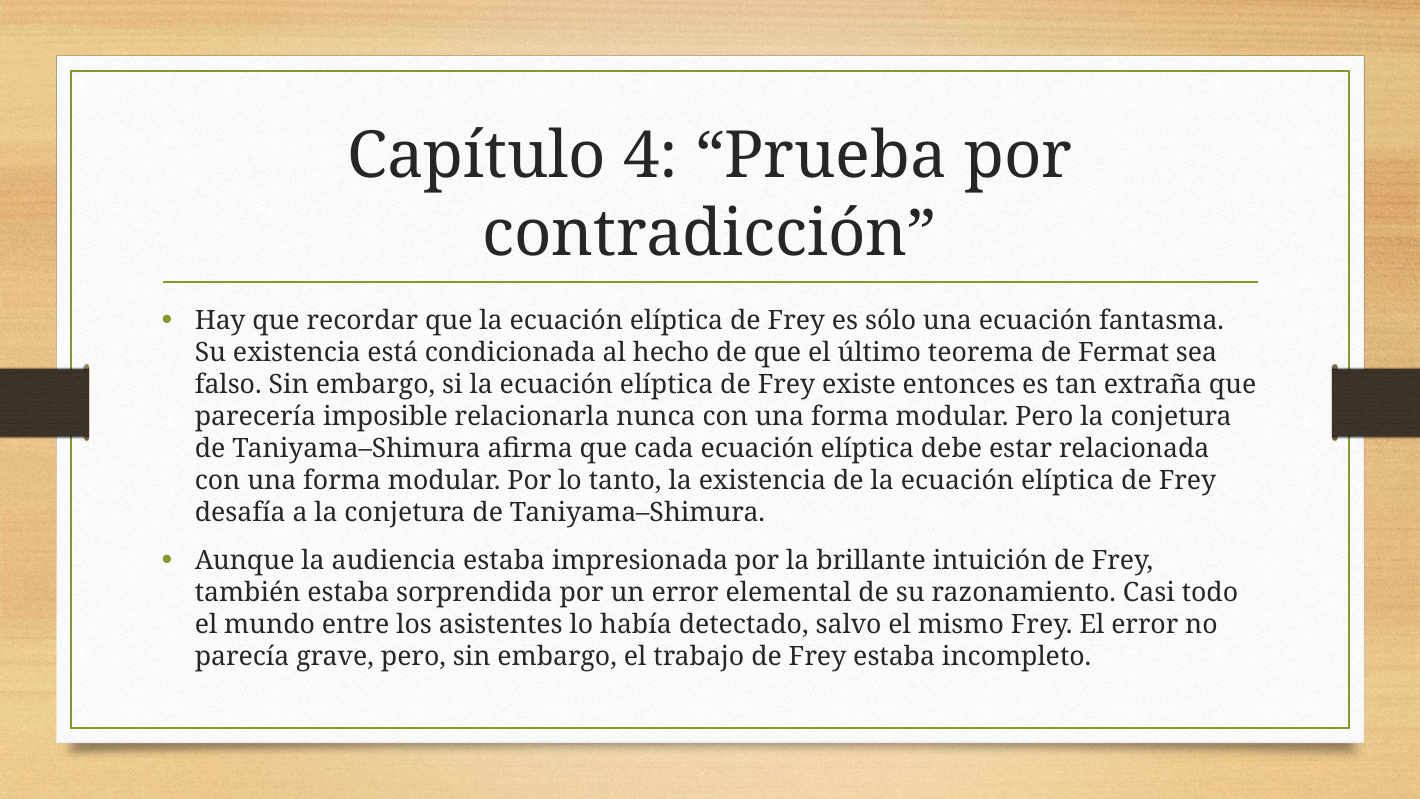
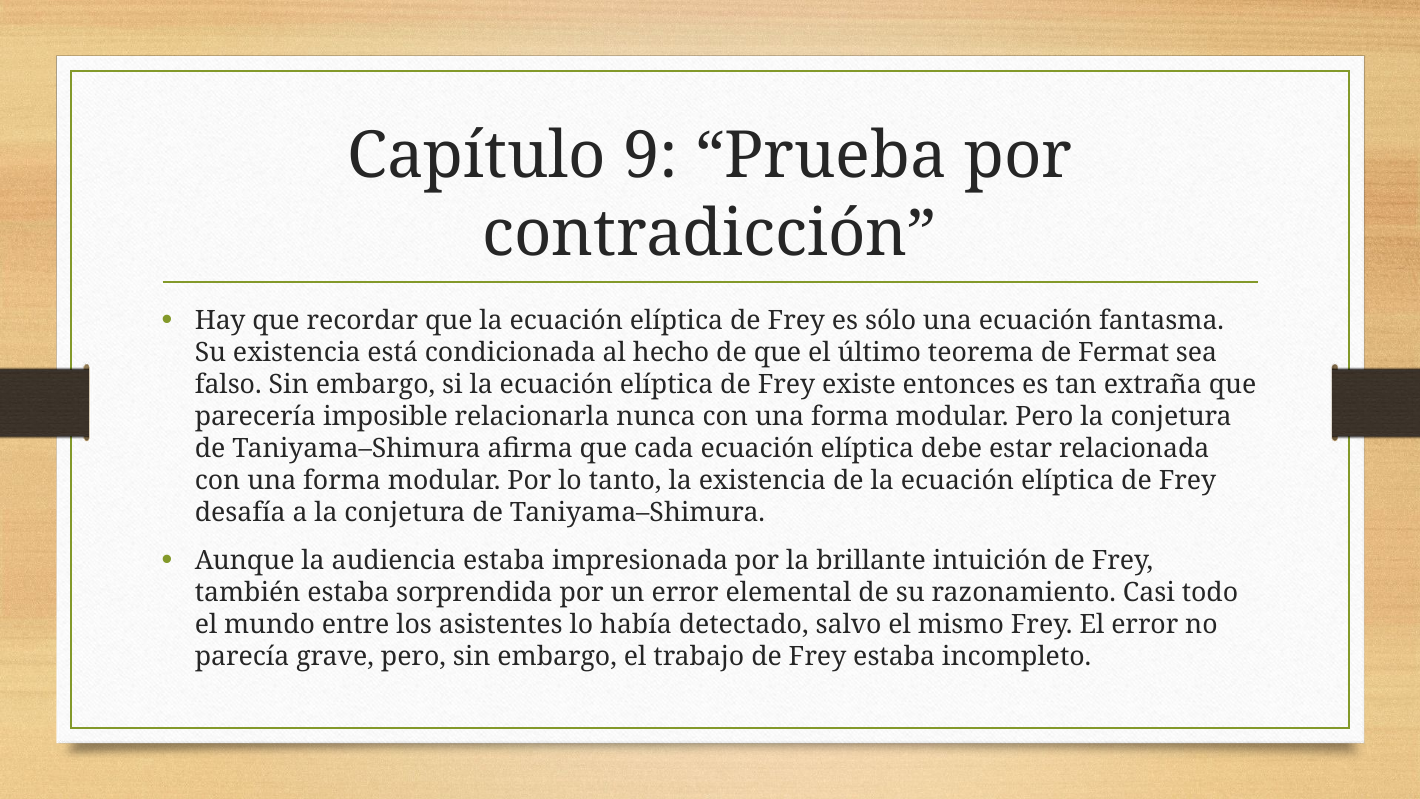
4: 4 -> 9
